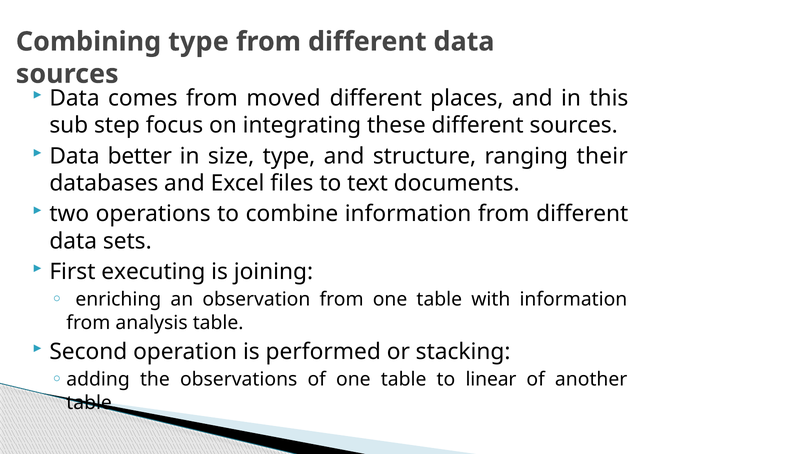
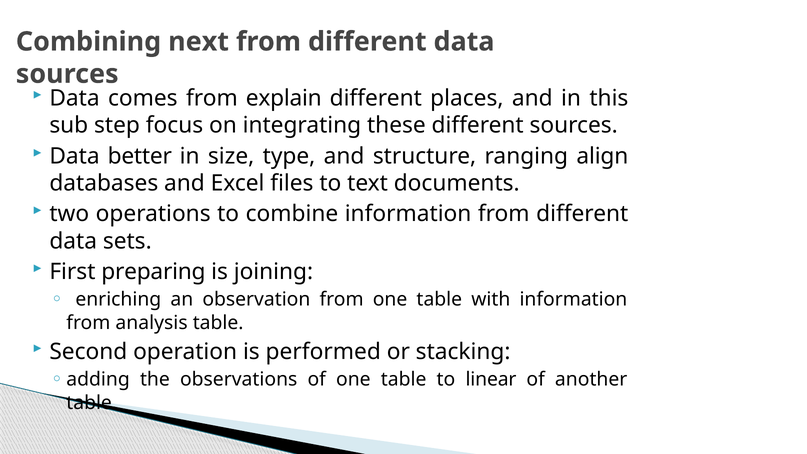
Combining type: type -> next
moved: moved -> explain
their: their -> align
executing: executing -> preparing
